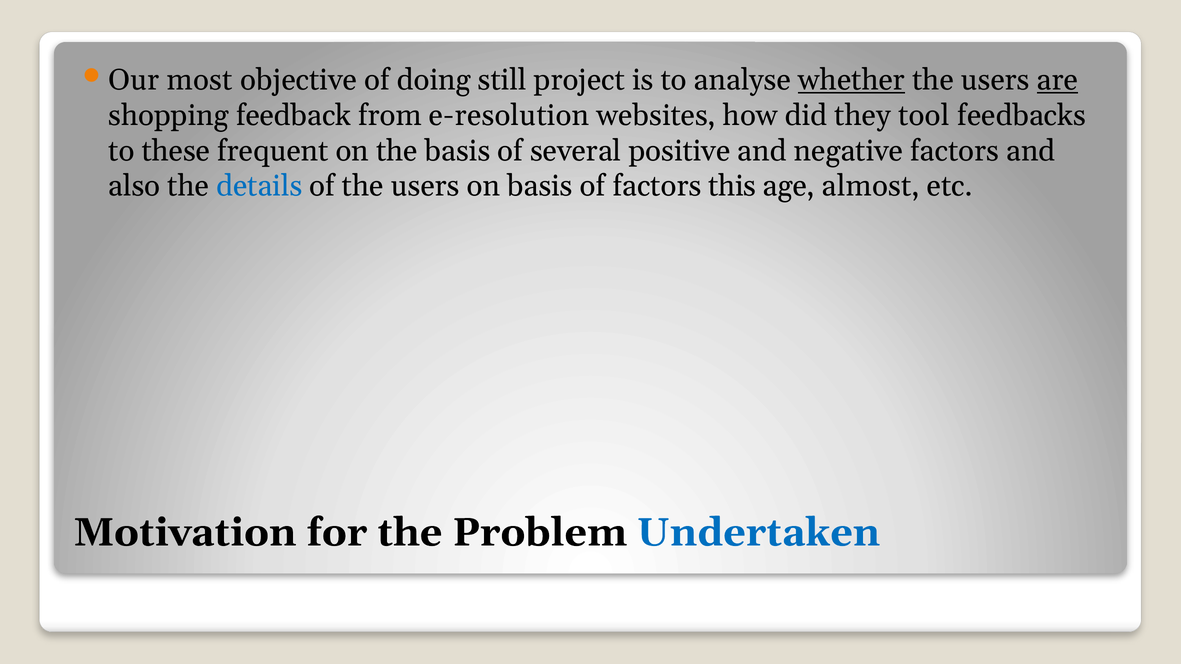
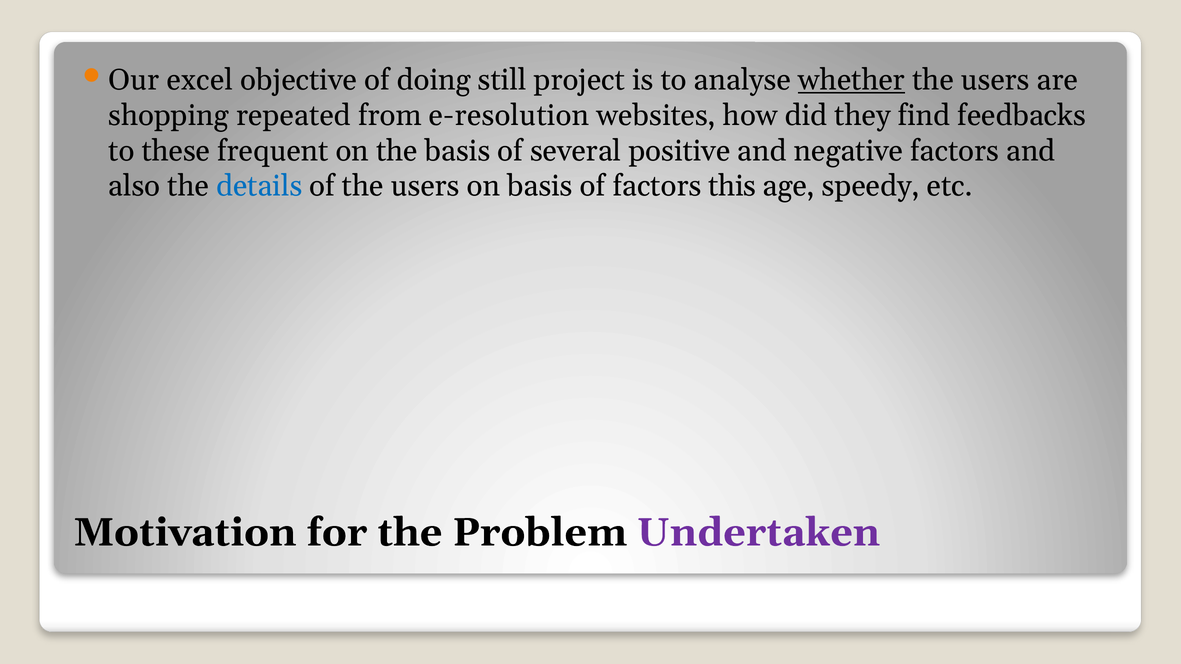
most: most -> excel
are underline: present -> none
feedback: feedback -> repeated
tool: tool -> find
almost: almost -> speedy
Undertaken colour: blue -> purple
